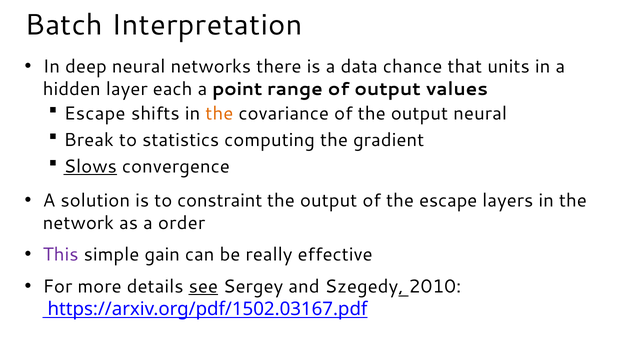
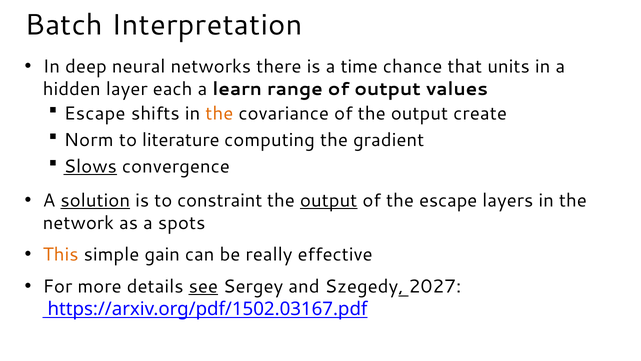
data: data -> time
point: point -> learn
output neural: neural -> create
Break: Break -> Norm
statistics: statistics -> literature
solution underline: none -> present
output at (329, 200) underline: none -> present
order: order -> spots
This colour: purple -> orange
2010: 2010 -> 2027
